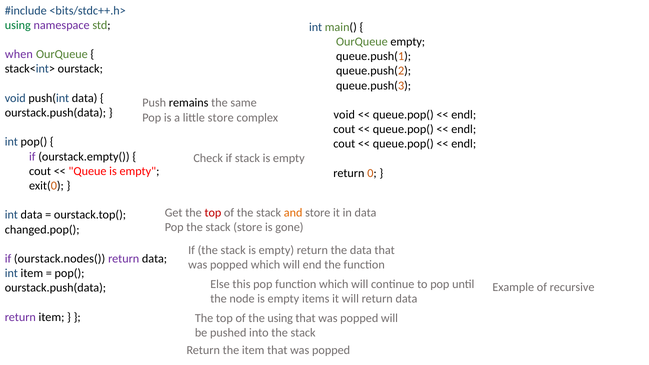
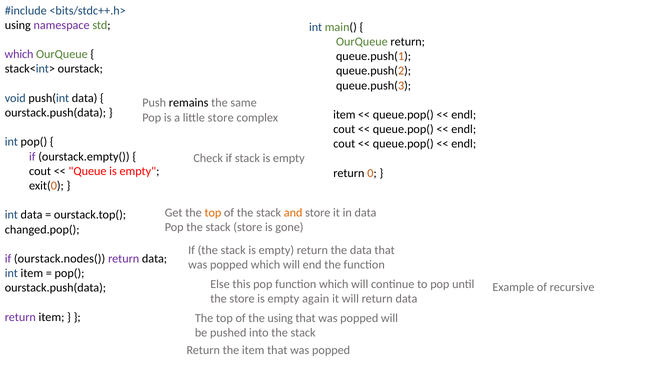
using at (18, 25) colour: green -> black
OurQueue empty: empty -> return
when at (19, 54): when -> which
void at (344, 115): void -> item
top at (213, 213) colour: red -> orange
the node: node -> store
items: items -> again
